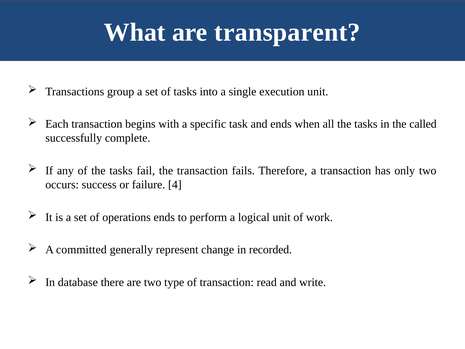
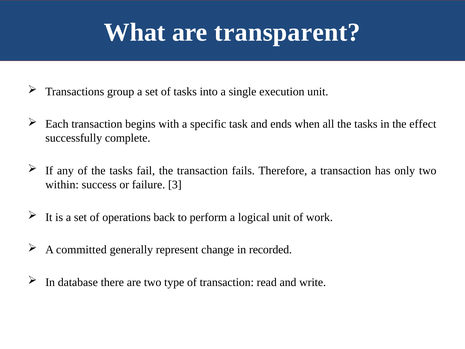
called: called -> effect
occurs: occurs -> within
4: 4 -> 3
operations ends: ends -> back
